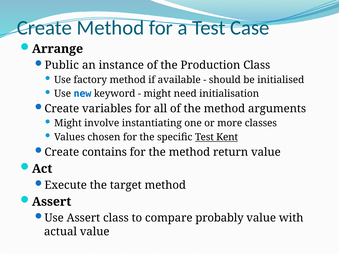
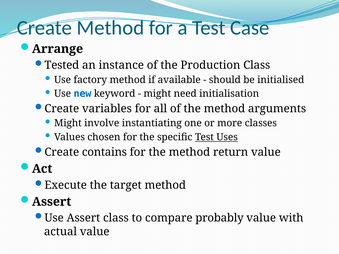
Public: Public -> Tested
Kent: Kent -> Uses
